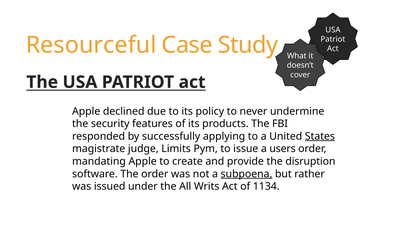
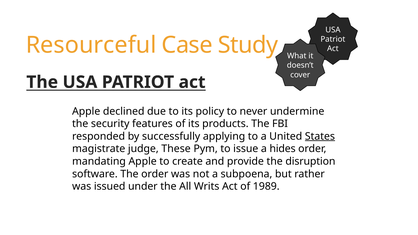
Limits: Limits -> These
users: users -> hides
subpoena underline: present -> none
1134: 1134 -> 1989
